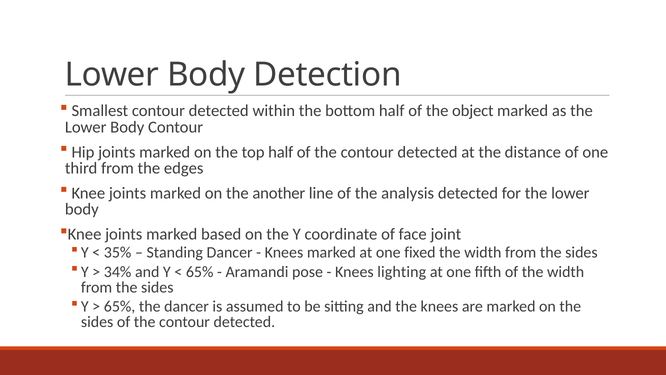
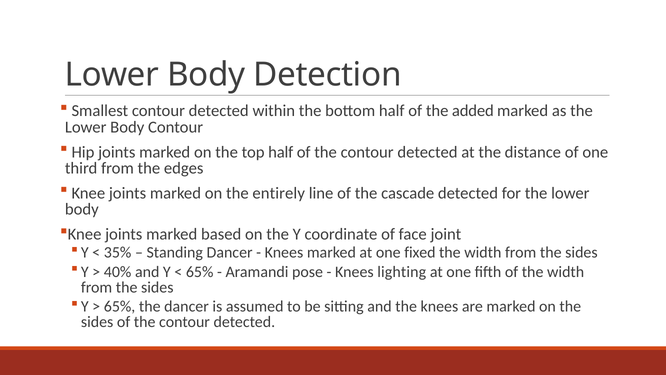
object: object -> added
another: another -> entirely
analysis: analysis -> cascade
34%: 34% -> 40%
